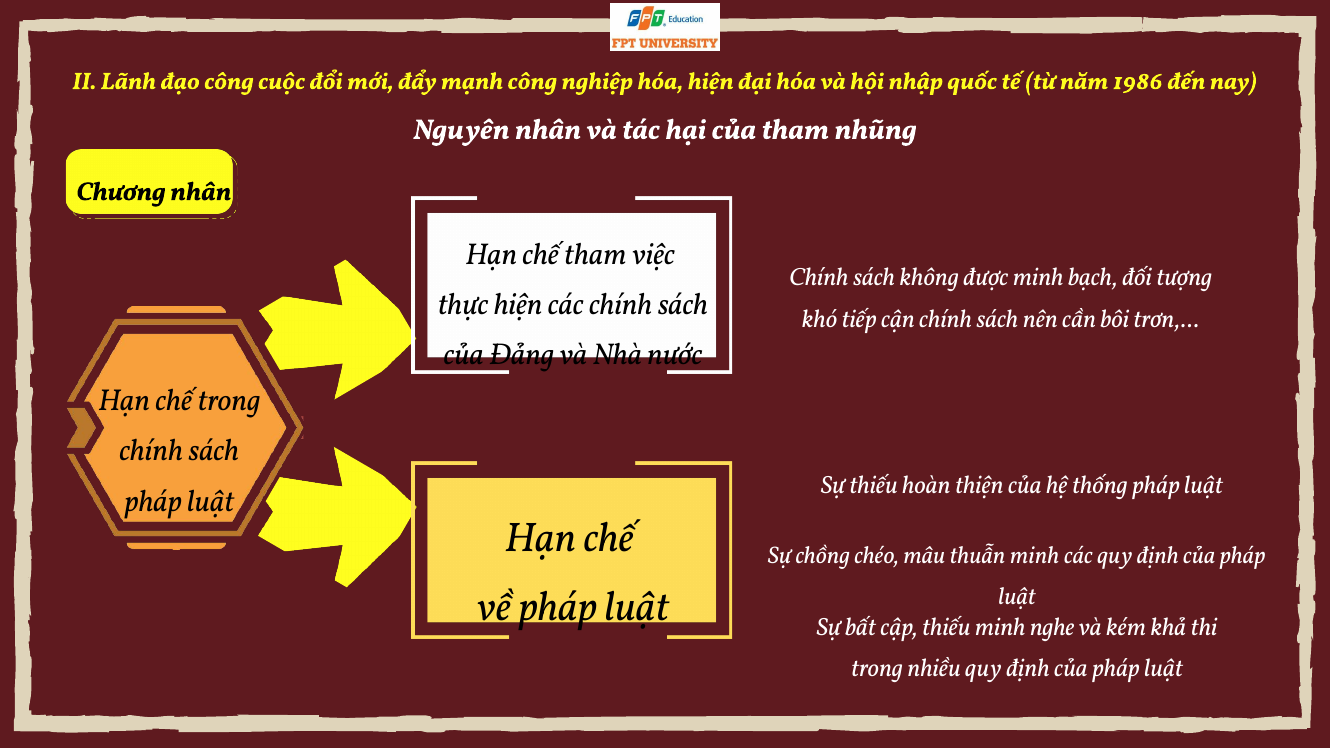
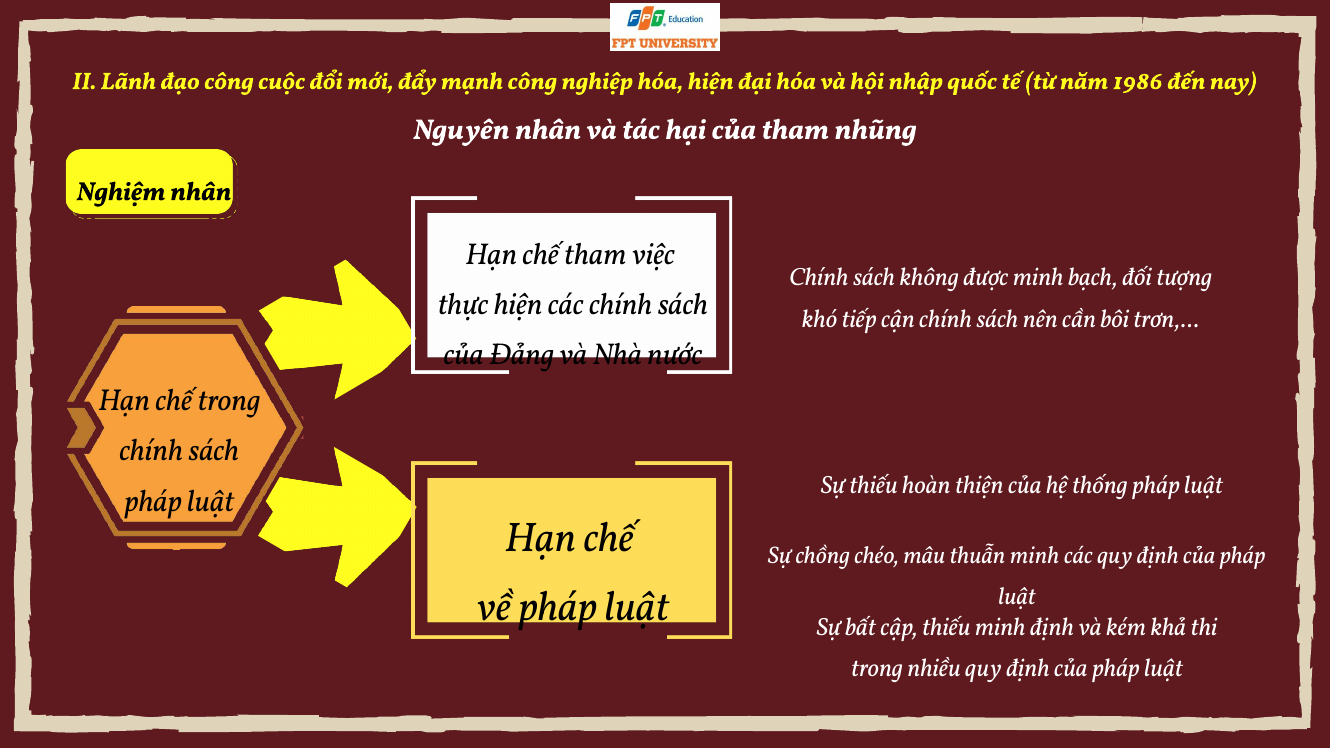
Chương: Chương -> Nghiệm
minh nghe: nghe -> định
